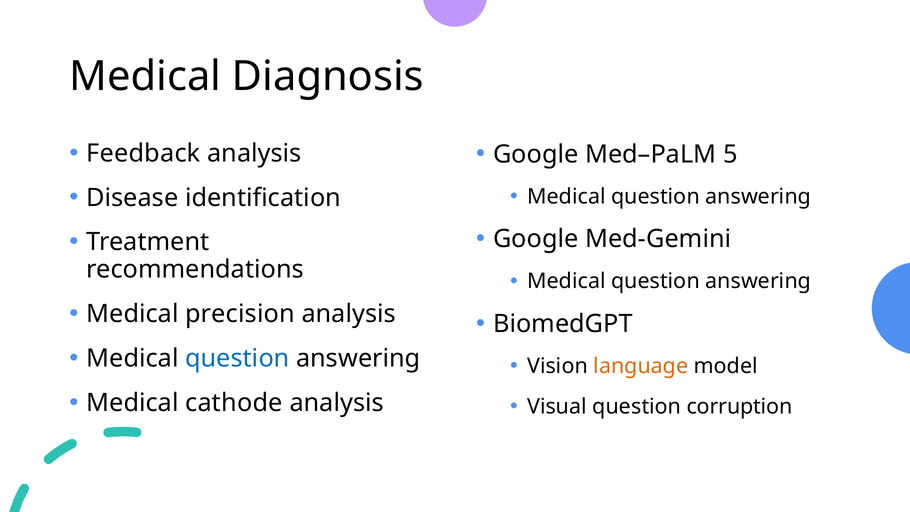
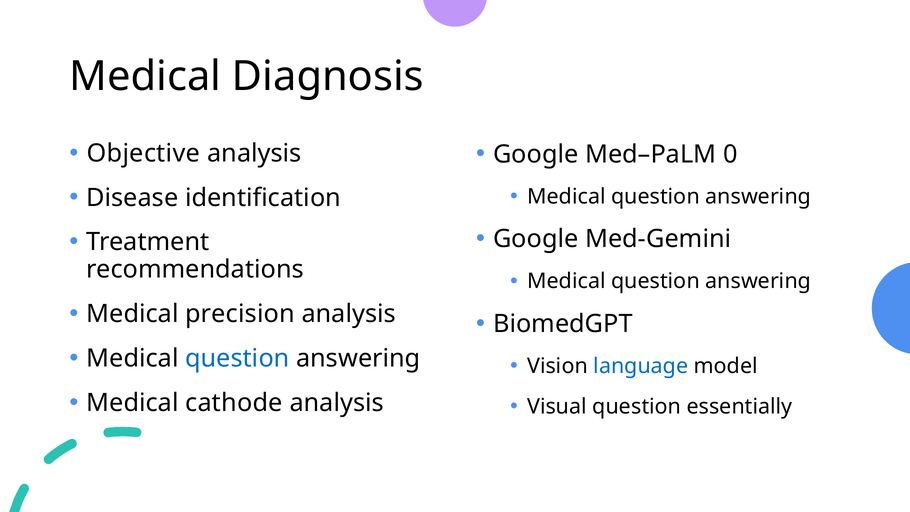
Feedback: Feedback -> Objective
5: 5 -> 0
language colour: orange -> blue
corruption: corruption -> essentially
